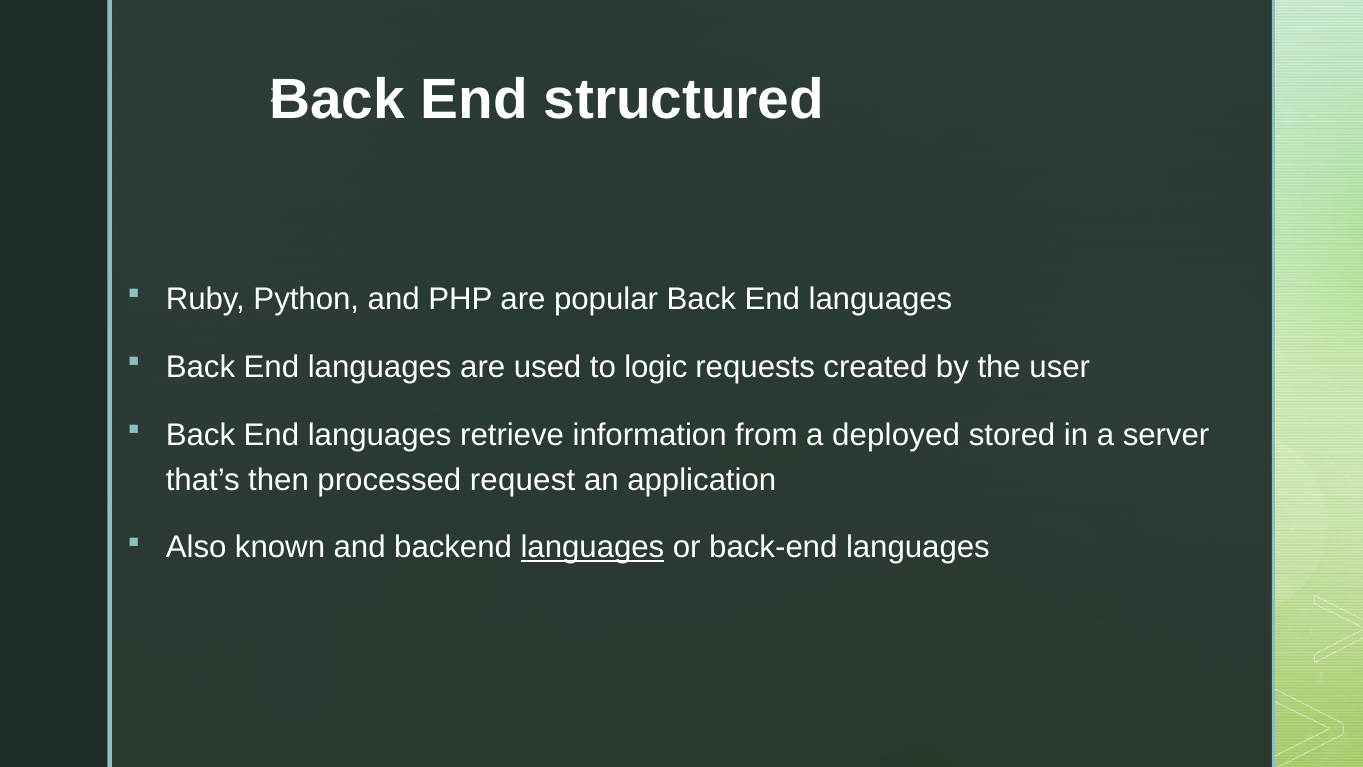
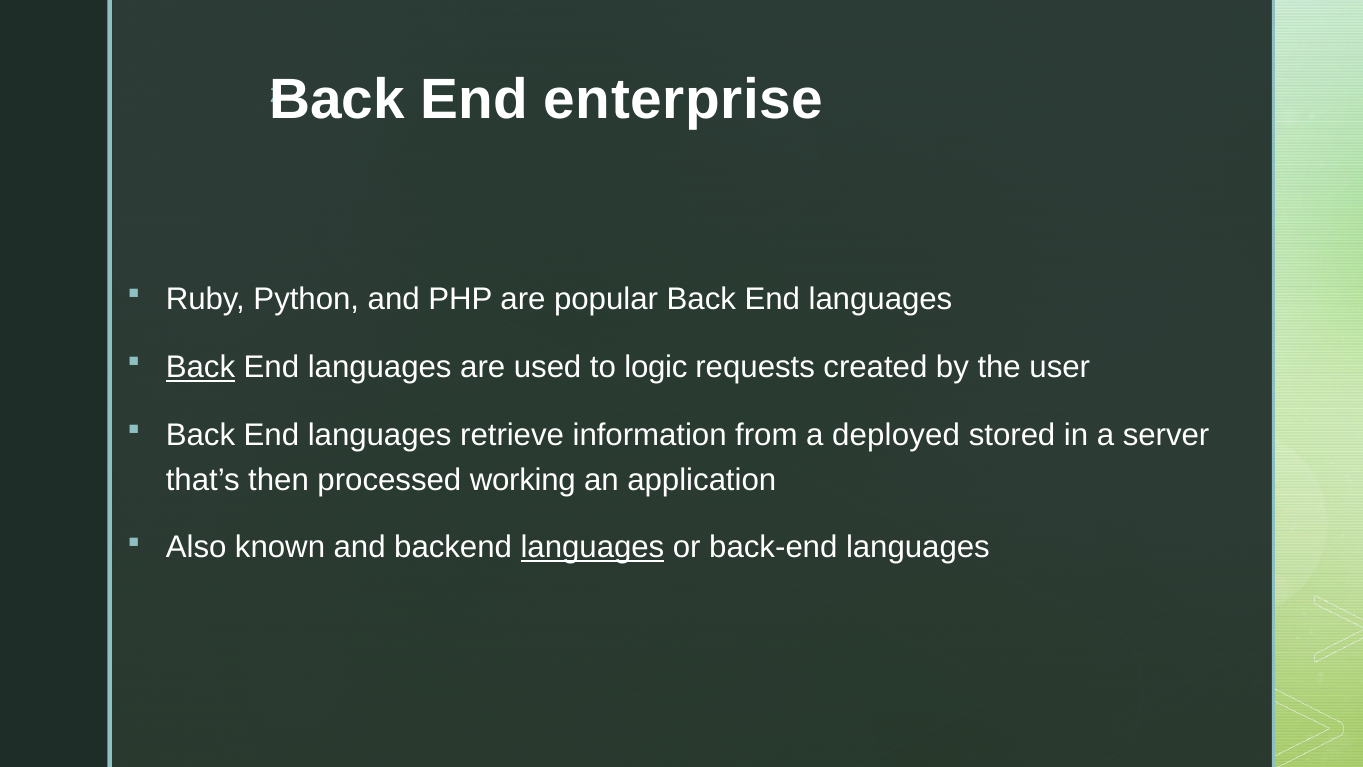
structured: structured -> enterprise
Back at (201, 367) underline: none -> present
request: request -> working
